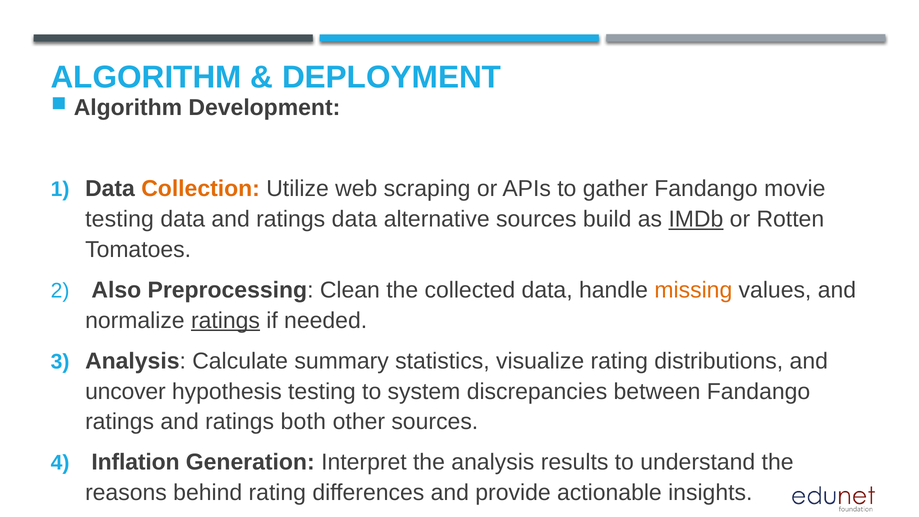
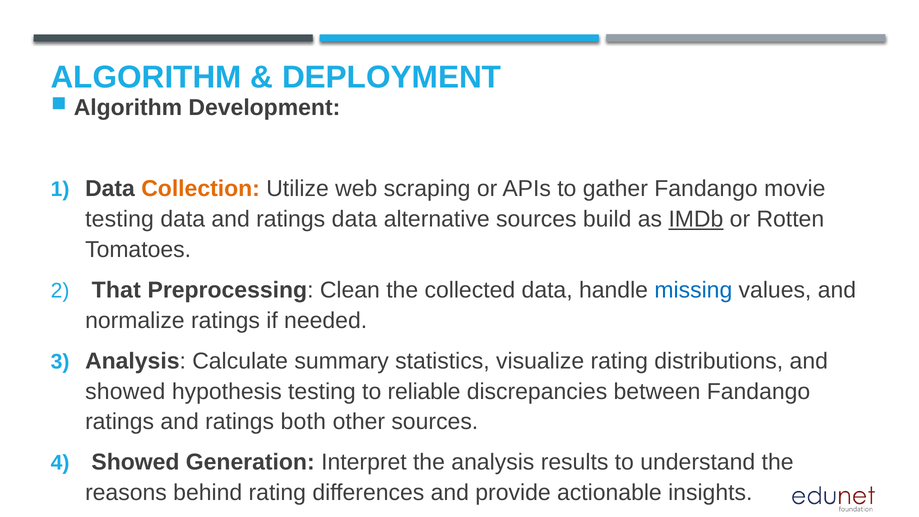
Also: Also -> That
missing colour: orange -> blue
ratings at (225, 320) underline: present -> none
uncover at (125, 391): uncover -> showed
system: system -> reliable
Inflation at (136, 462): Inflation -> Showed
